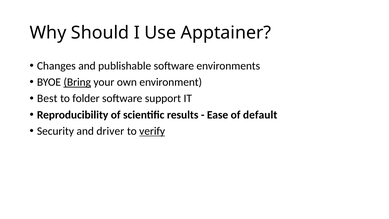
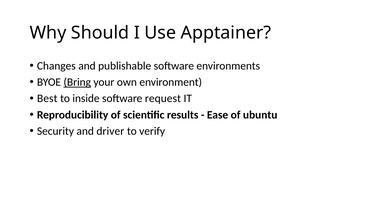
folder: folder -> inside
support: support -> request
default: default -> ubuntu
verify underline: present -> none
